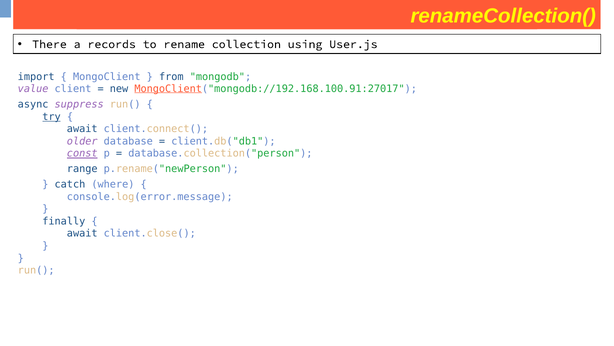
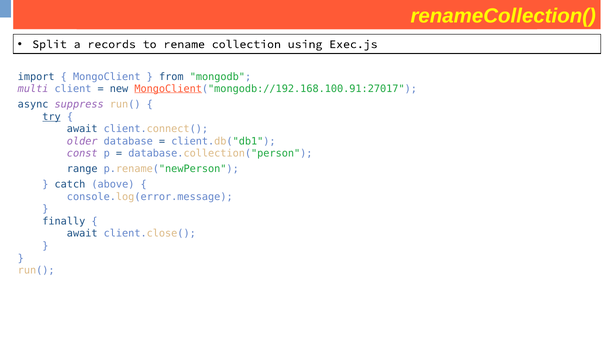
There: There -> Split
User.js: User.js -> Exec.js
value: value -> multi
const underline: present -> none
where: where -> above
